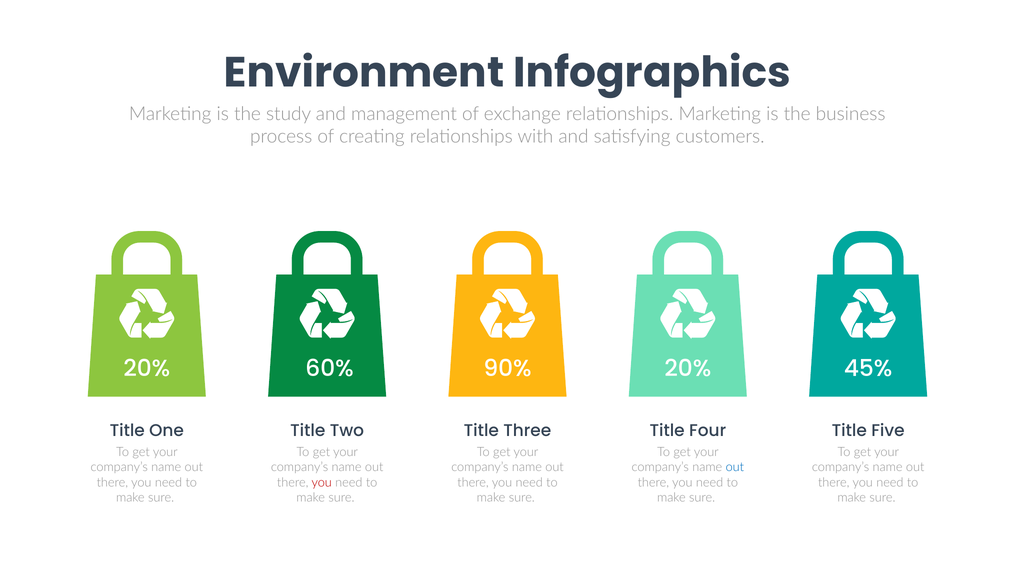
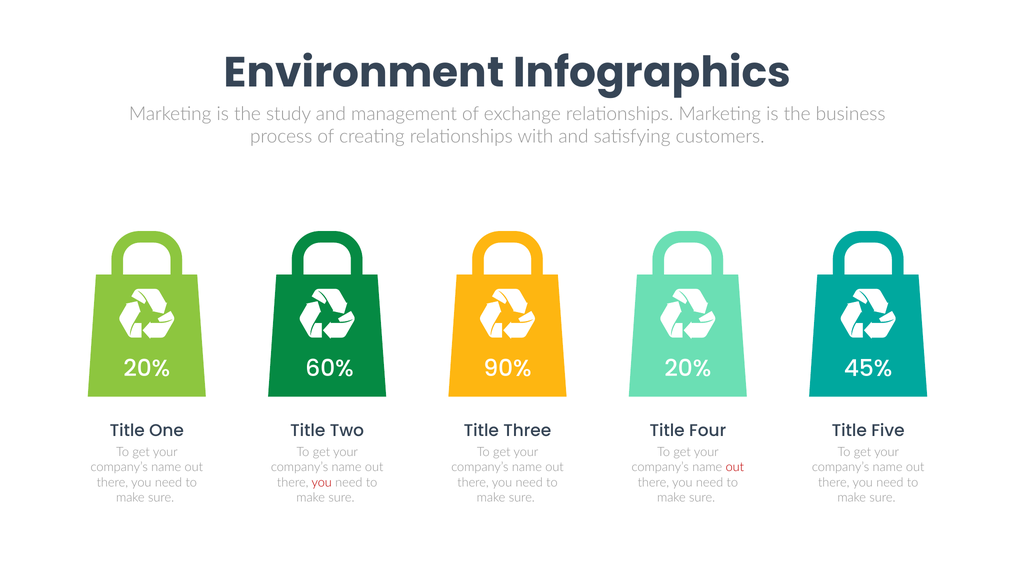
out at (735, 467) colour: blue -> red
